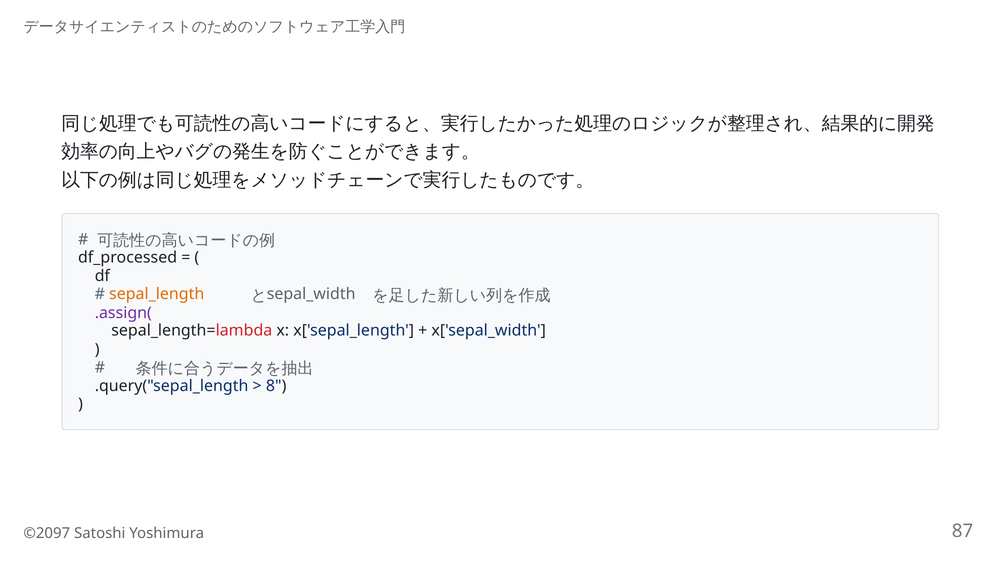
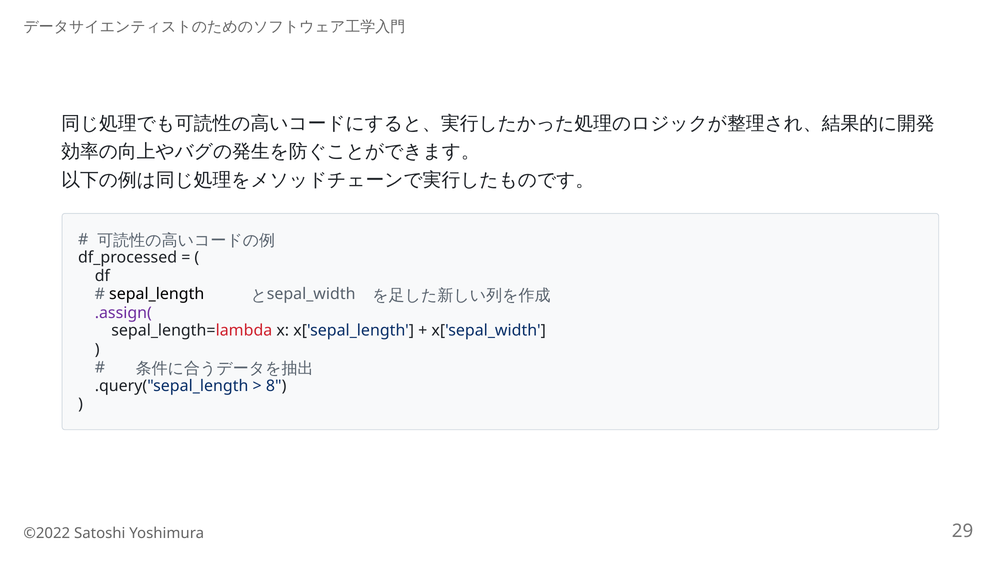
sepal_length colour: orange -> black
©2097: ©2097 -> ©2022
87: 87 -> 29
